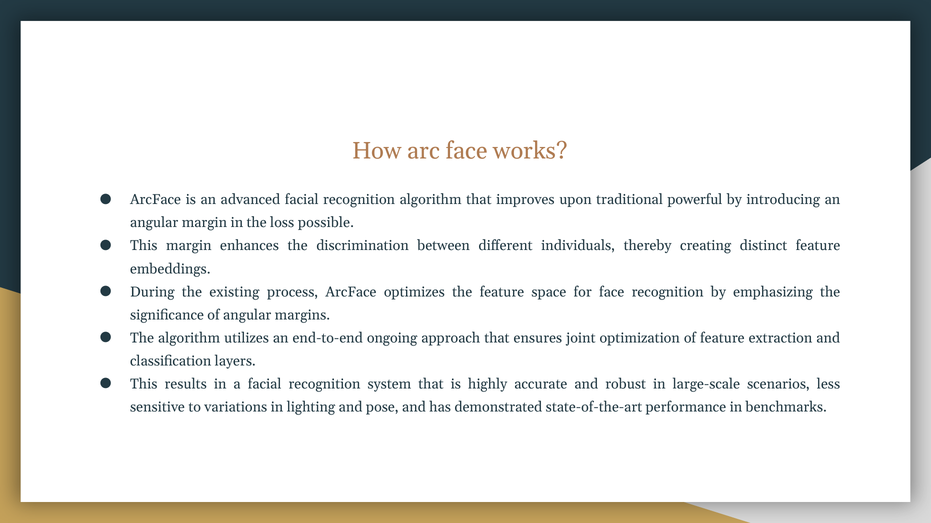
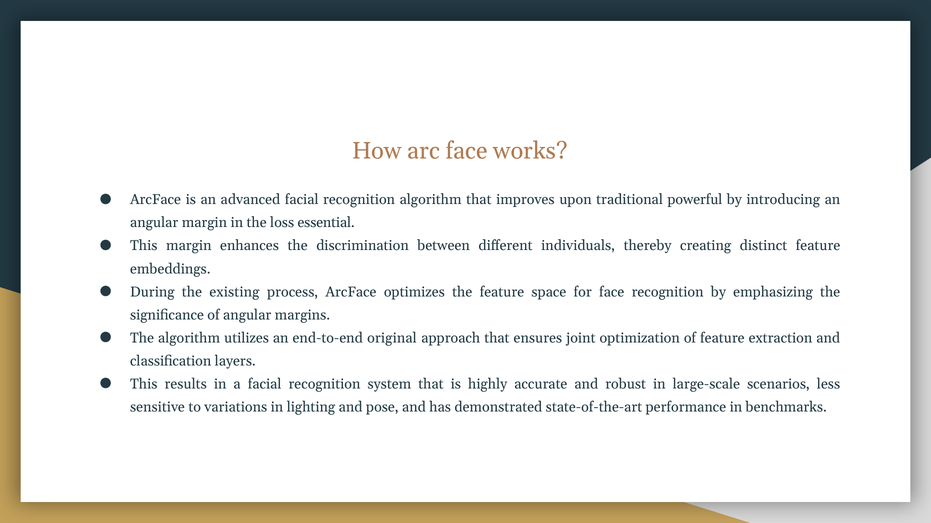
possible: possible -> essential
ongoing: ongoing -> original
